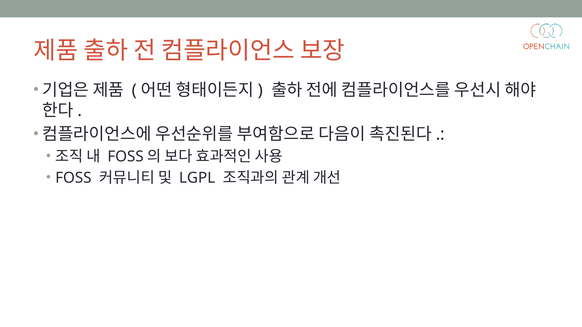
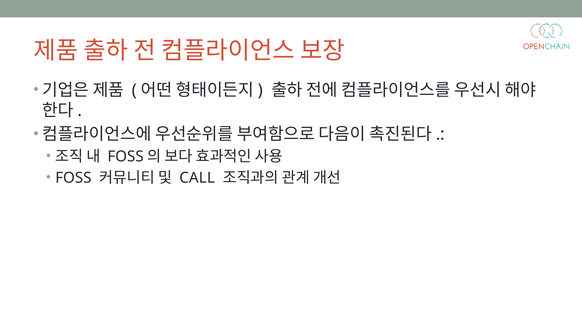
LGPL: LGPL -> CALL
